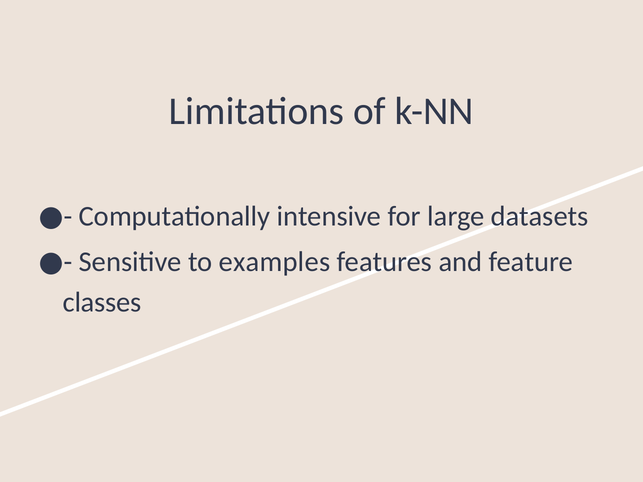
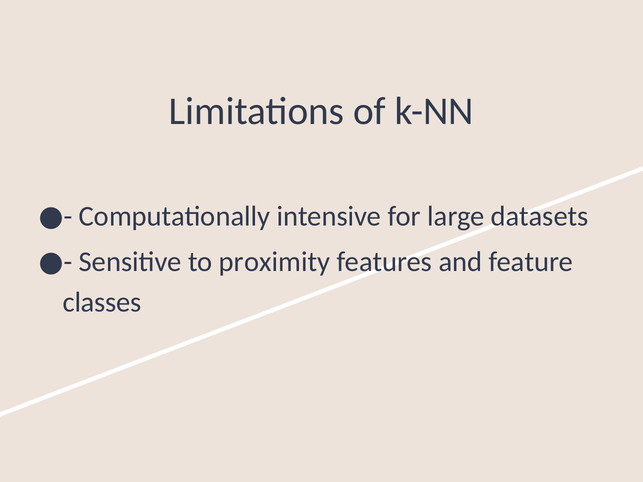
examples: examples -> proximity
